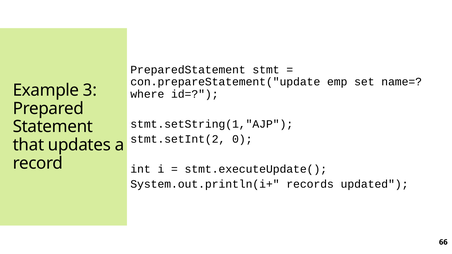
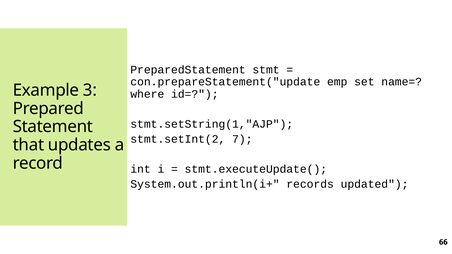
0: 0 -> 7
